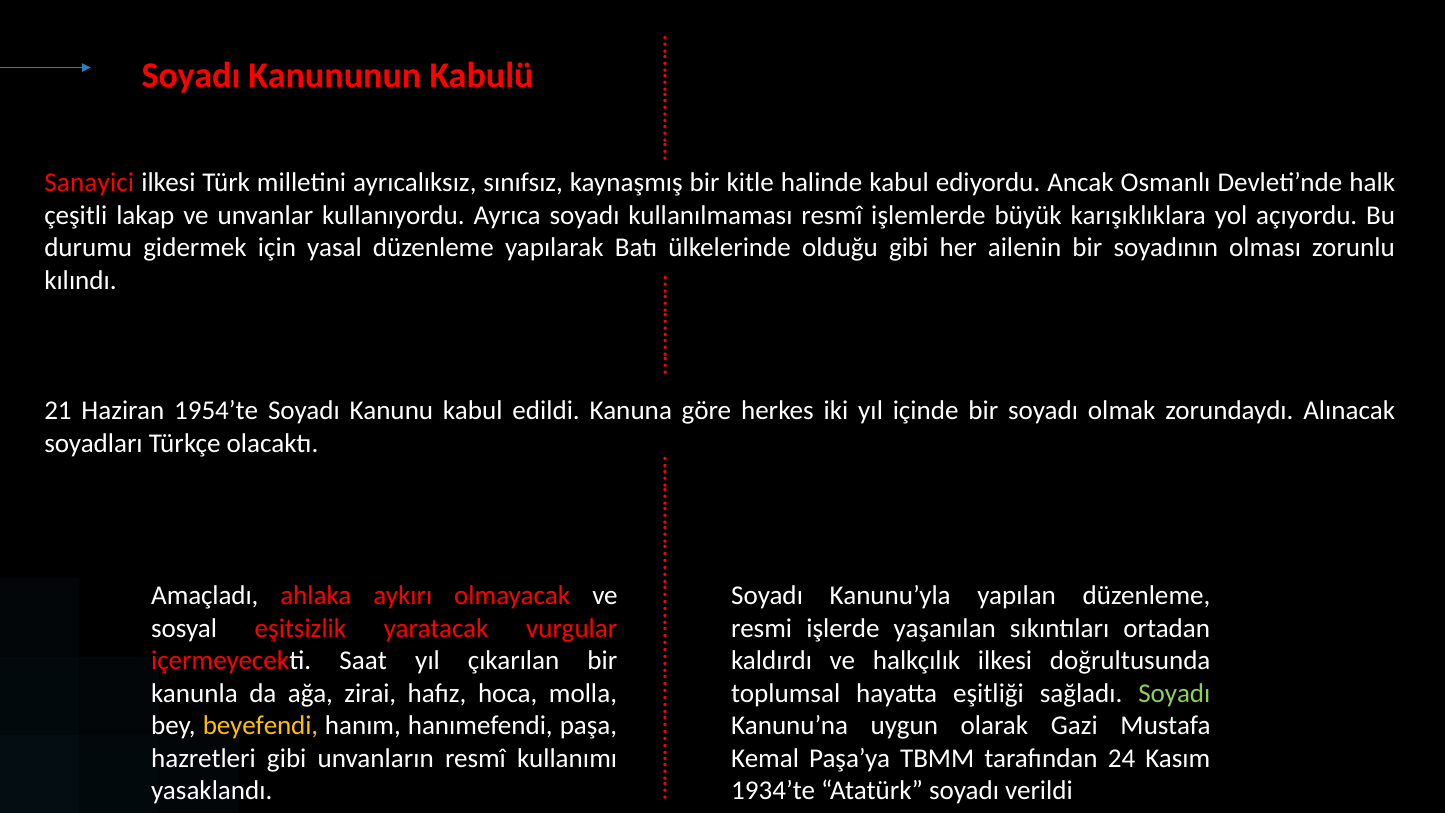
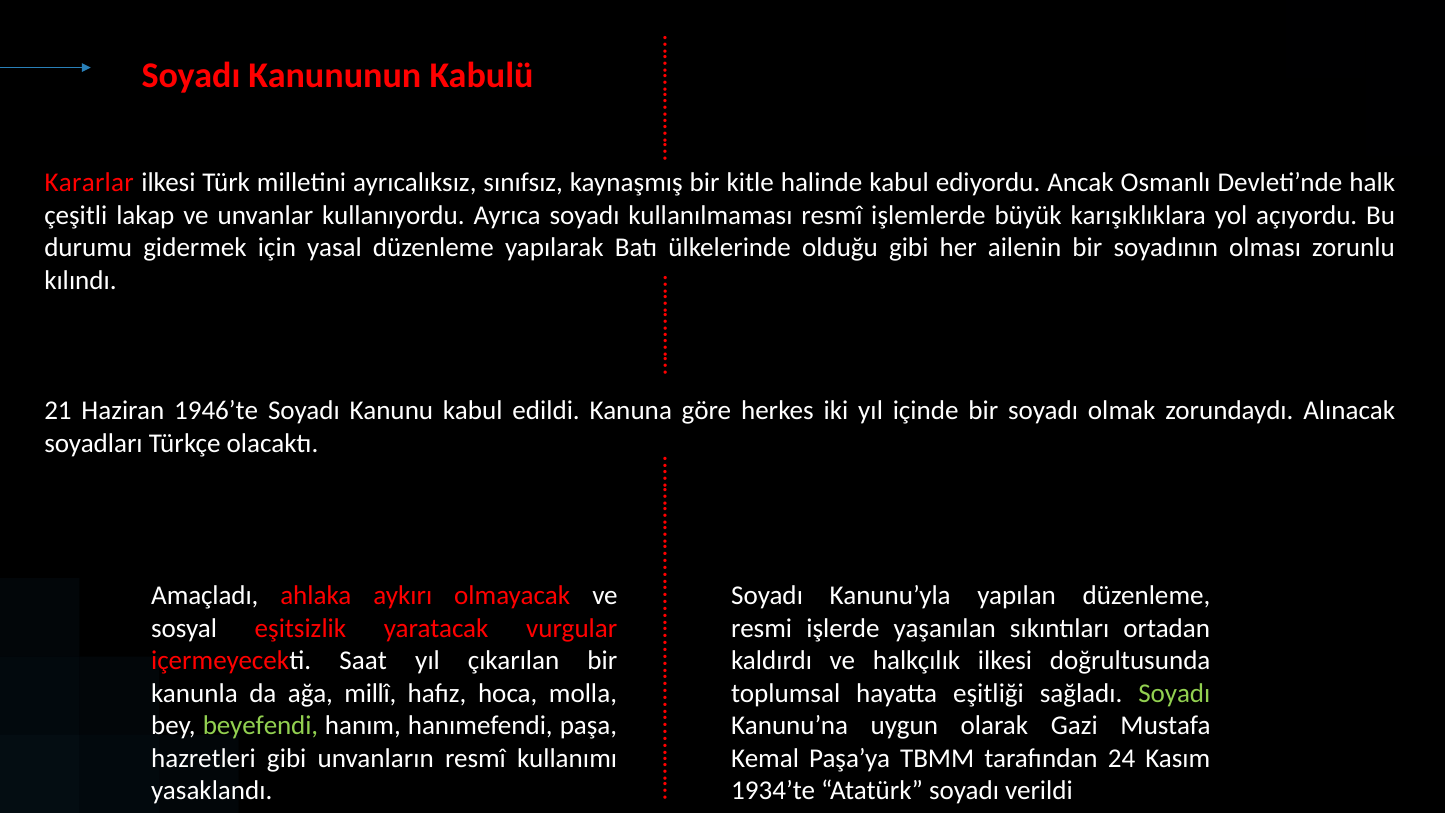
Sanayici: Sanayici -> Kararlar
1954’te: 1954’te -> 1946’te
zirai: zirai -> millî
beyefendi colour: yellow -> light green
